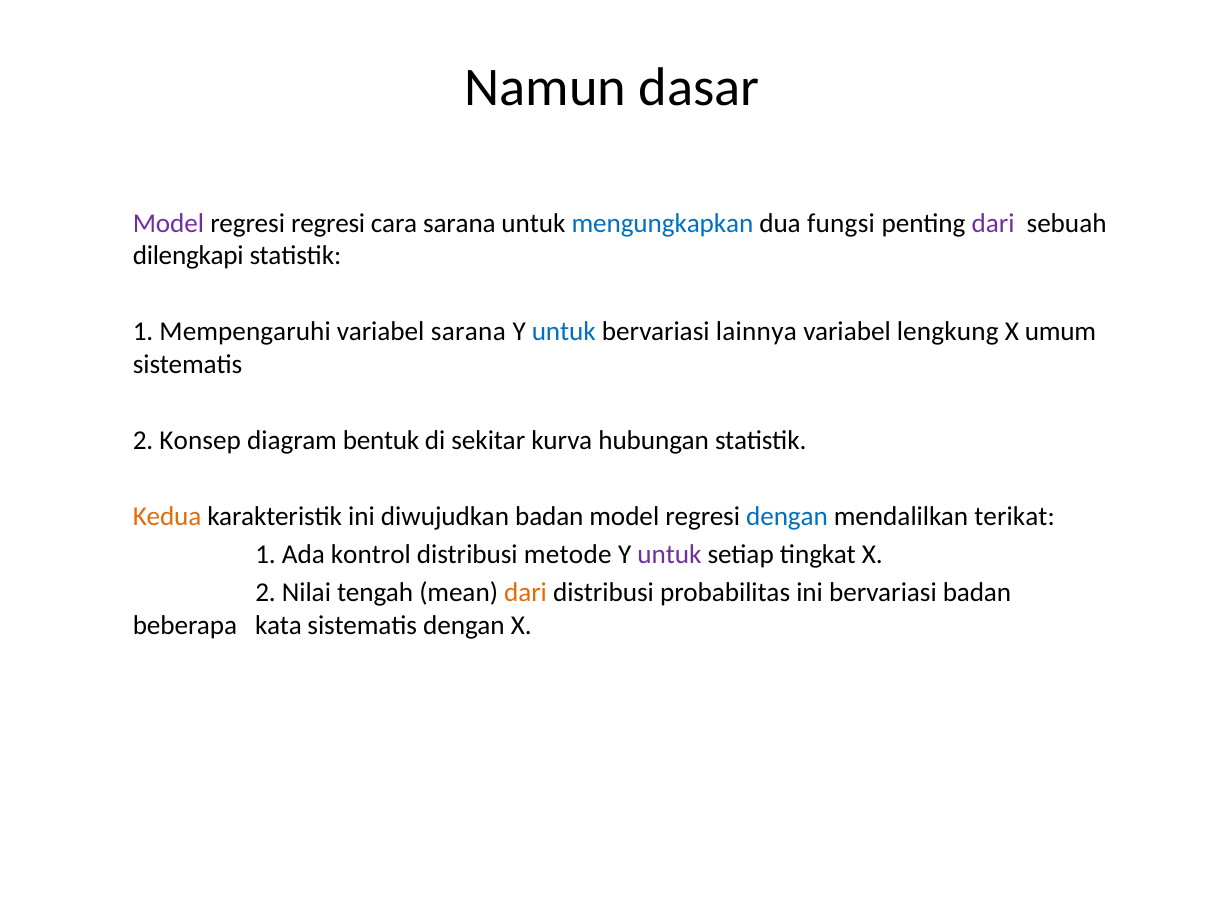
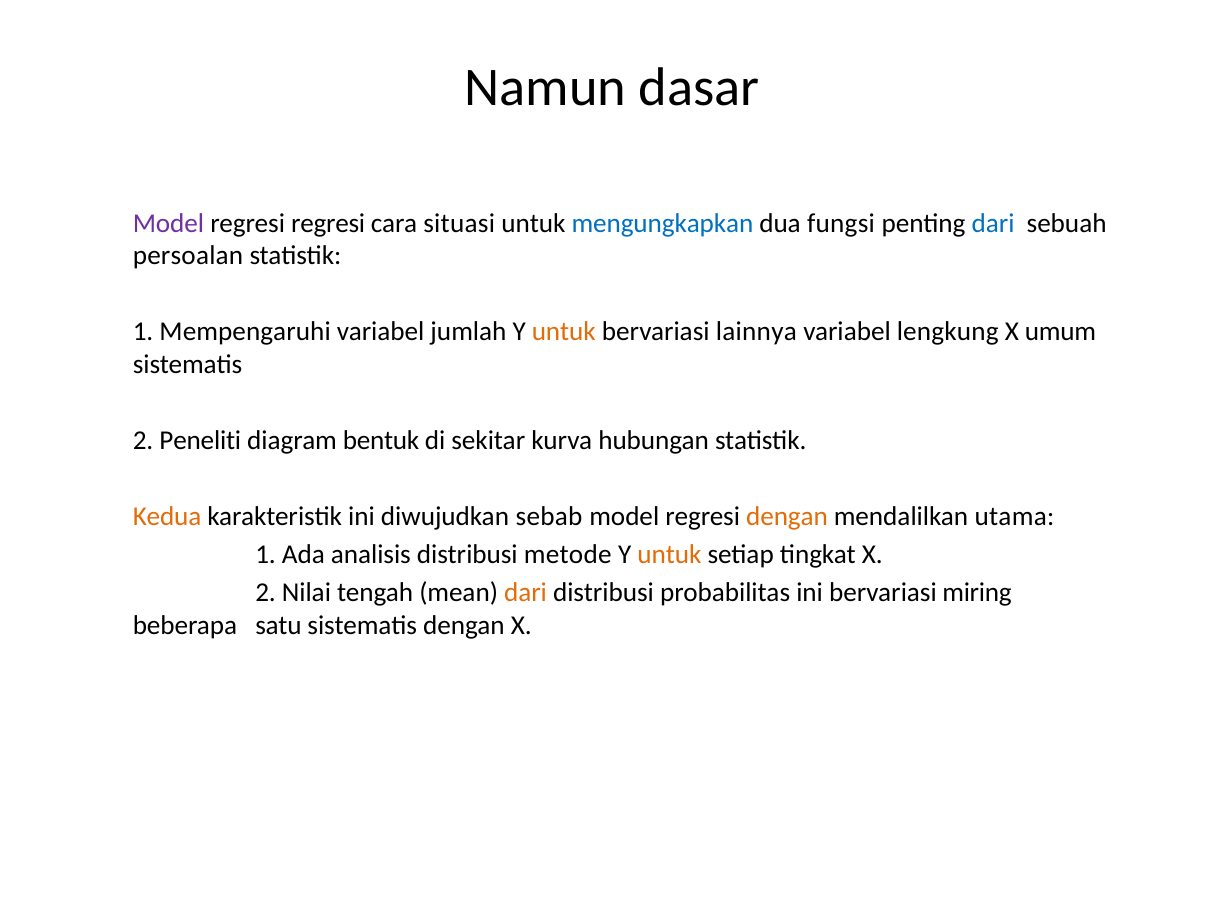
cara sarana: sarana -> situasi
dari at (993, 223) colour: purple -> blue
dilengkapi: dilengkapi -> persoalan
variabel sarana: sarana -> jumlah
untuk at (564, 332) colour: blue -> orange
Konsep: Konsep -> Peneliti
diwujudkan badan: badan -> sebab
dengan at (787, 517) colour: blue -> orange
terikat: terikat -> utama
kontrol: kontrol -> analisis
untuk at (669, 555) colour: purple -> orange
bervariasi badan: badan -> miring
kata: kata -> satu
